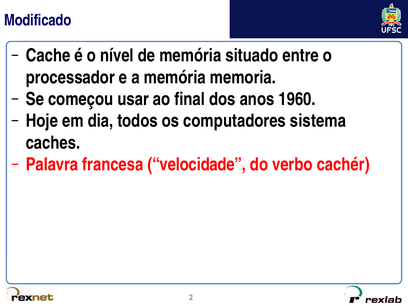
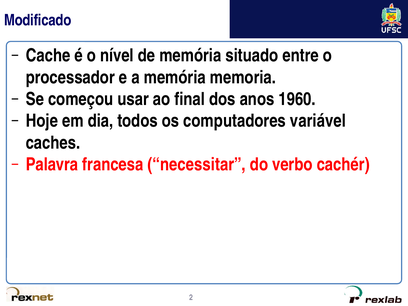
sistema: sistema -> variável
velocidade: velocidade -> necessitar
